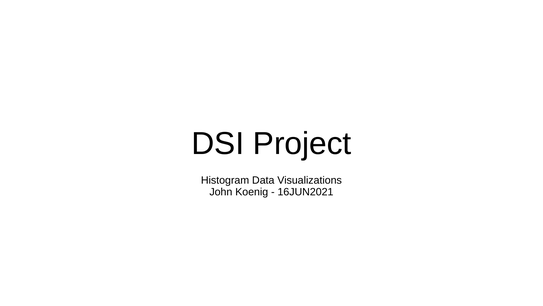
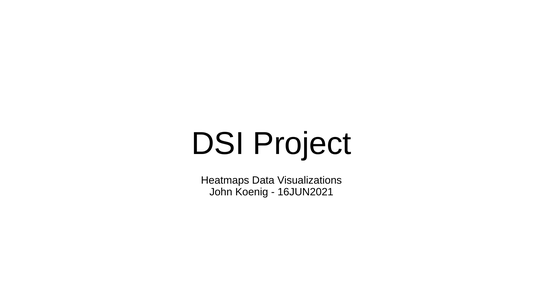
Histogram: Histogram -> Heatmaps
